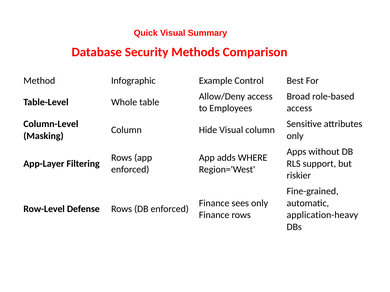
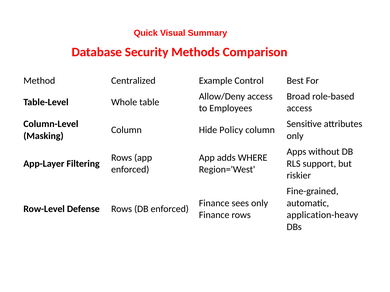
Infographic: Infographic -> Centralized
Hide Visual: Visual -> Policy
